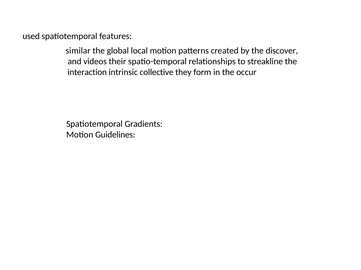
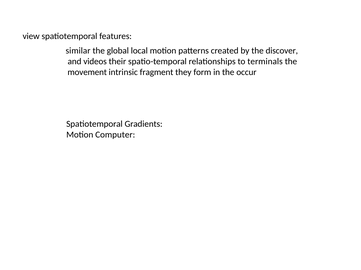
used: used -> view
streakline: streakline -> terminals
interaction: interaction -> movement
collective: collective -> fragment
Guidelines: Guidelines -> Computer
